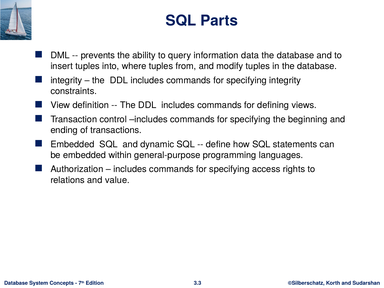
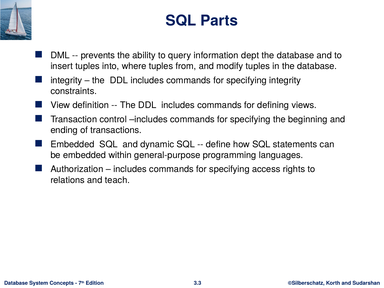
data: data -> dept
value: value -> teach
